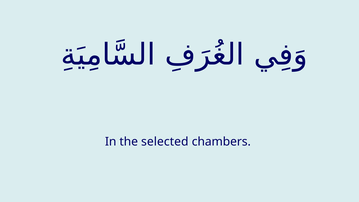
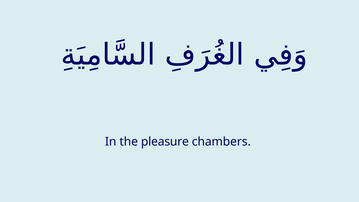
selected: selected -> pleasure
